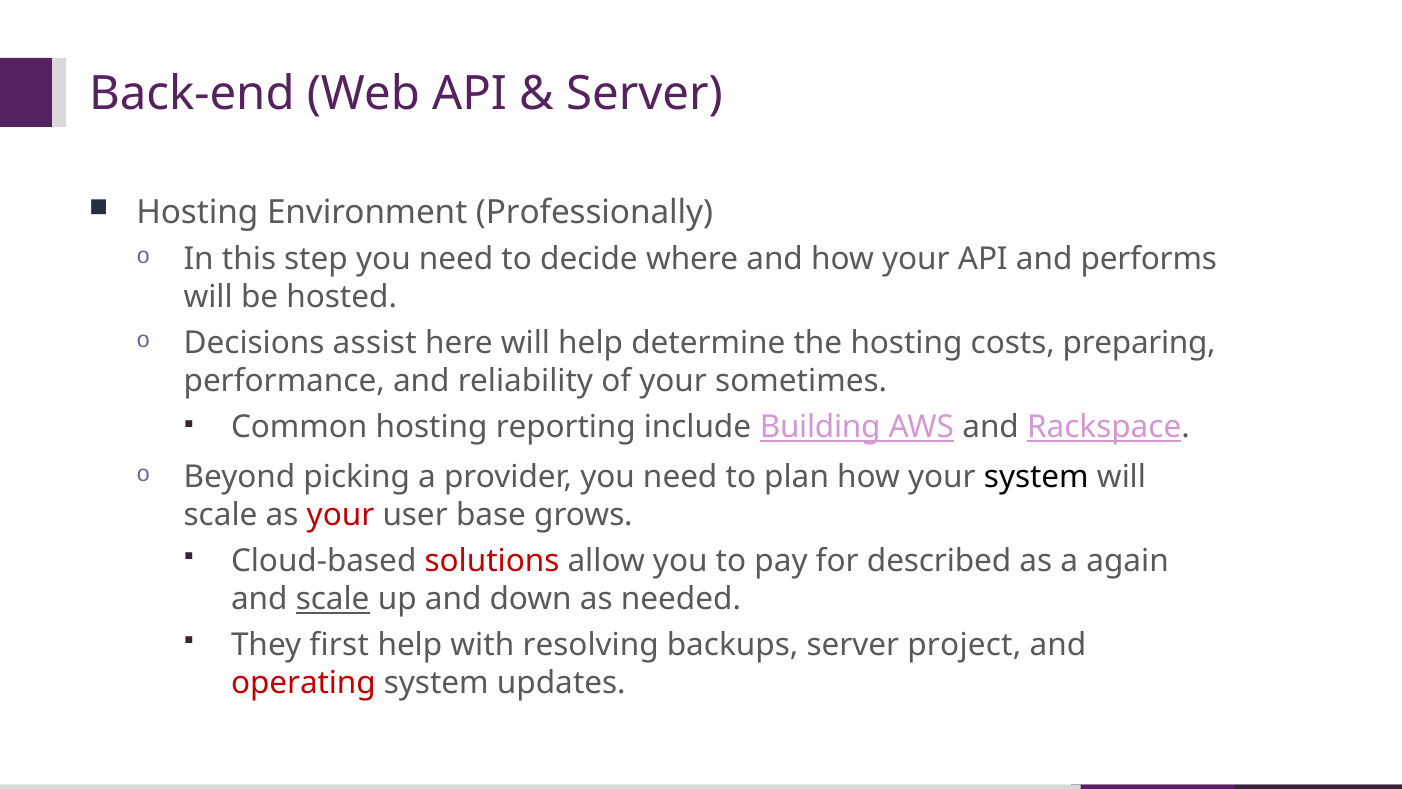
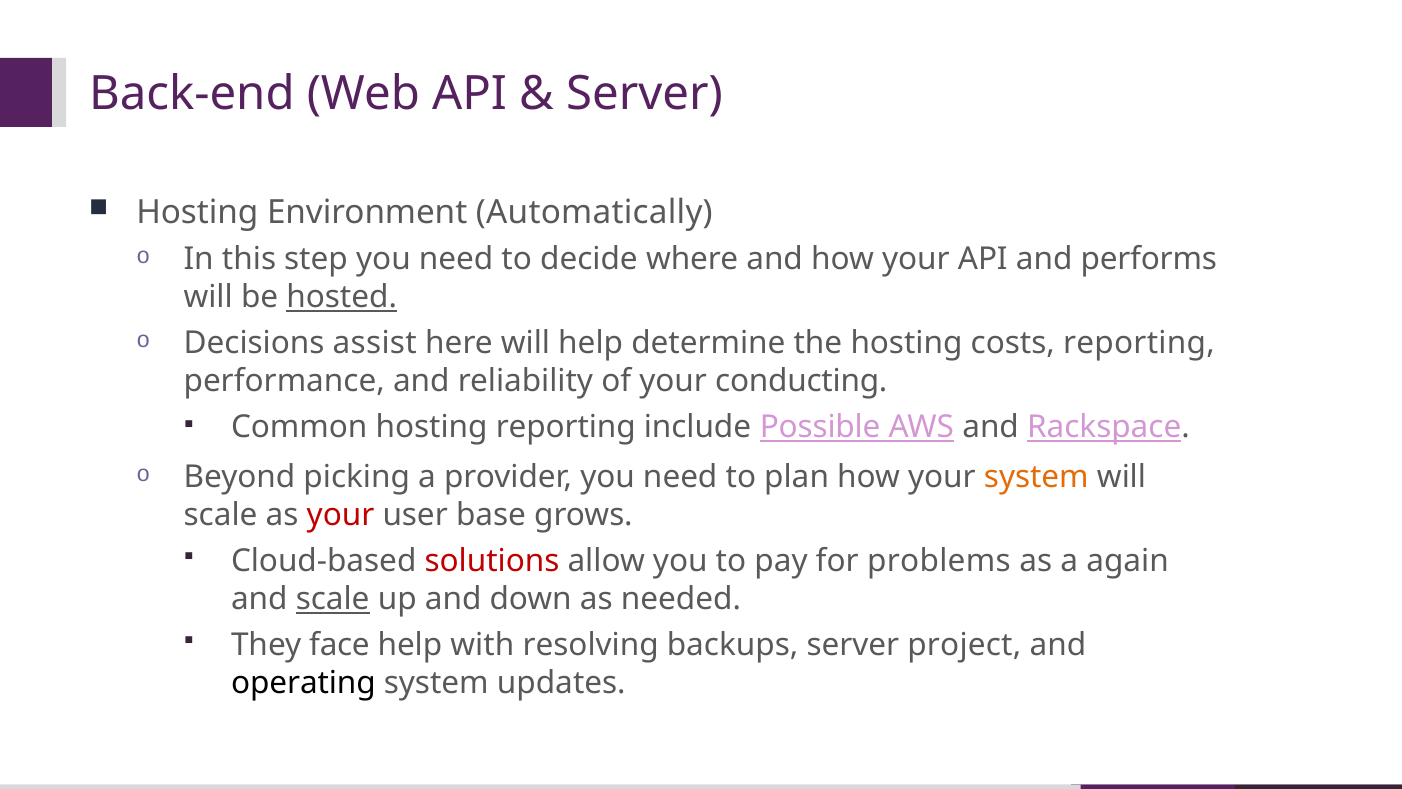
Professionally: Professionally -> Automatically
hosted underline: none -> present
costs preparing: preparing -> reporting
sometimes: sometimes -> conducting
Building: Building -> Possible
system at (1036, 477) colour: black -> orange
described: described -> problems
first: first -> face
operating colour: red -> black
